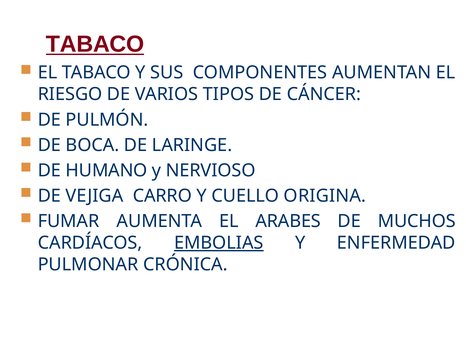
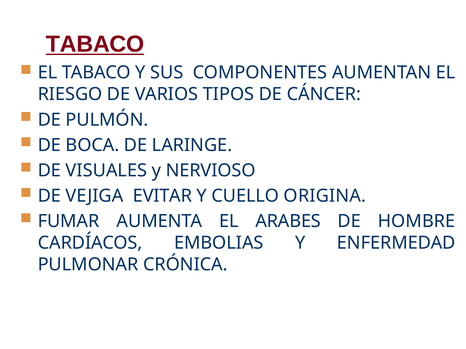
HUMANO: HUMANO -> VISUALES
CARRO: CARRO -> EVITAR
MUCHOS: MUCHOS -> HOMBRE
EMBOLIAS underline: present -> none
